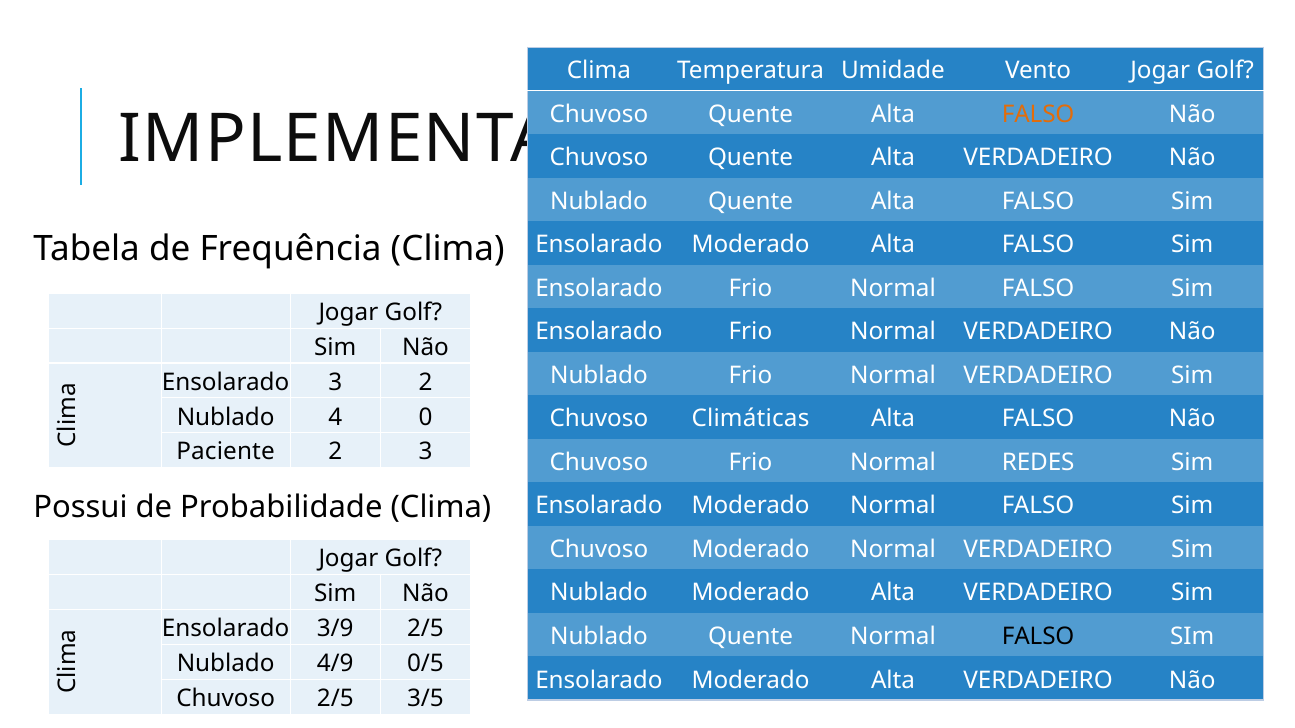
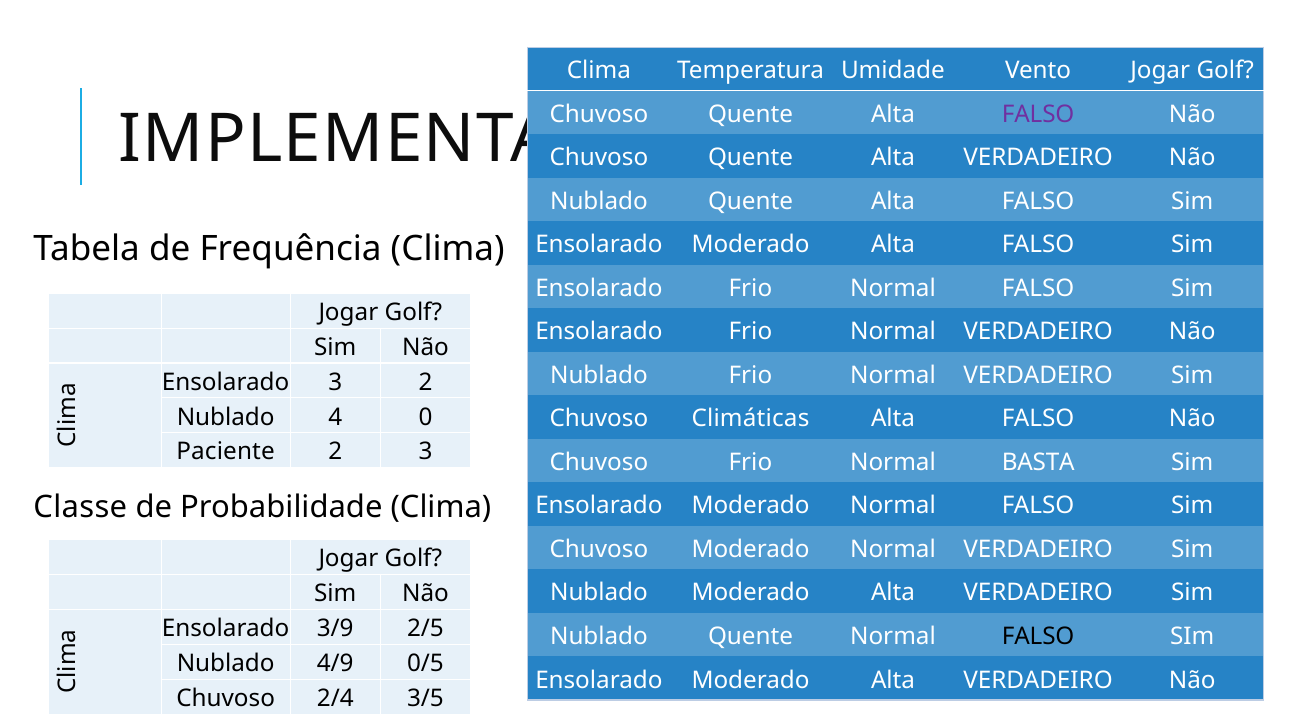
FALSO at (1038, 114) colour: orange -> purple
REDES: REDES -> BASTA
Possui: Possui -> Classe
Chuvoso 2/5: 2/5 -> 2/4
